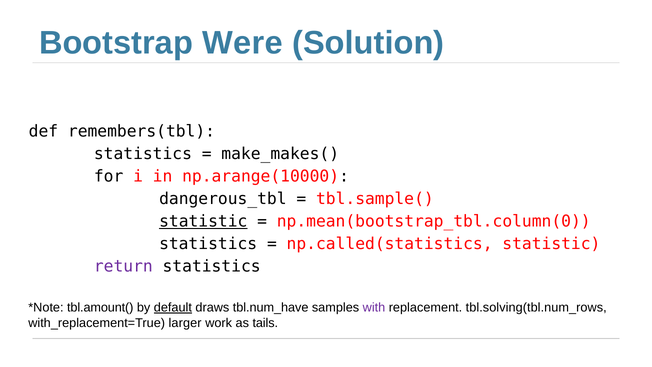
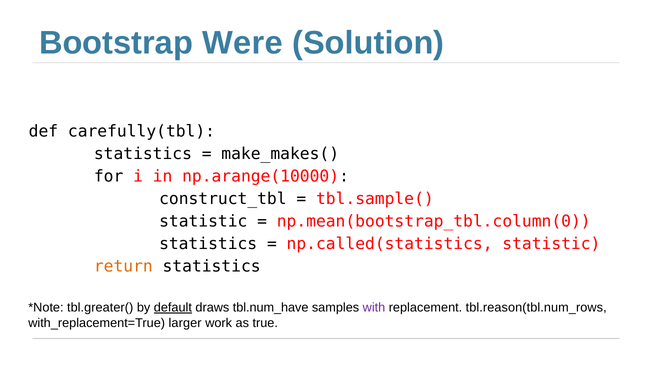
remembers(tbl: remembers(tbl -> carefully(tbl
dangerous_tbl: dangerous_tbl -> construct_tbl
statistic at (203, 221) underline: present -> none
return colour: purple -> orange
tbl.amount(: tbl.amount( -> tbl.greater(
tbl.solving(tbl.num_rows: tbl.solving(tbl.num_rows -> tbl.reason(tbl.num_rows
tails: tails -> true
